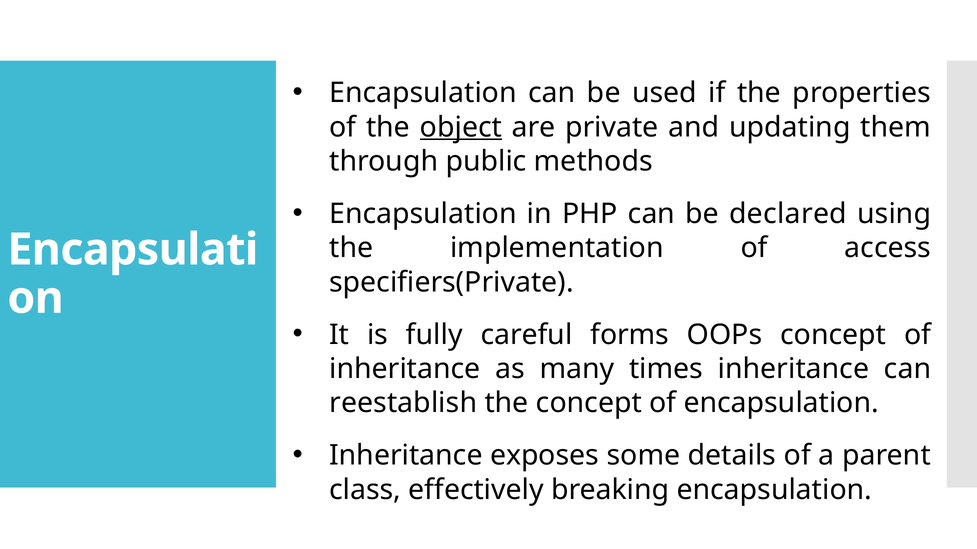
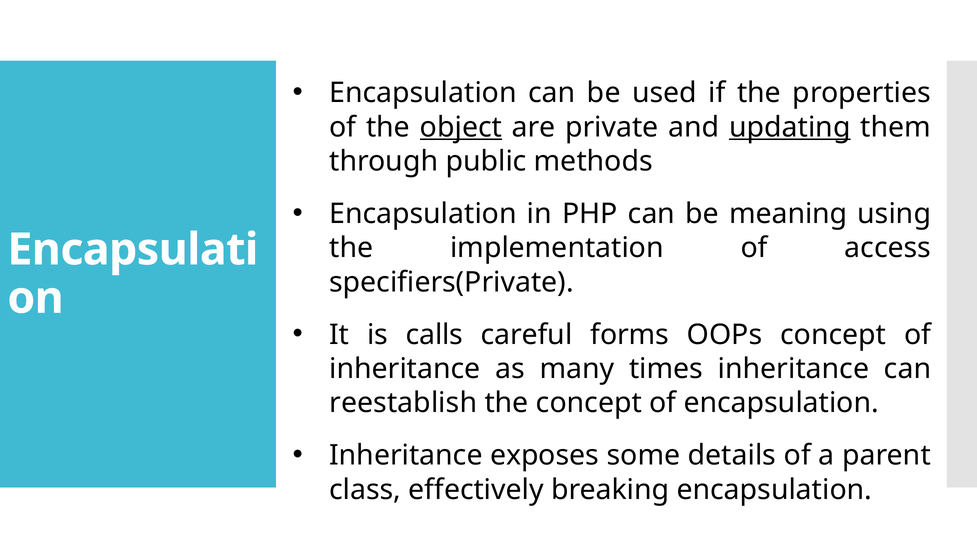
updating underline: none -> present
declared: declared -> meaning
fully: fully -> calls
